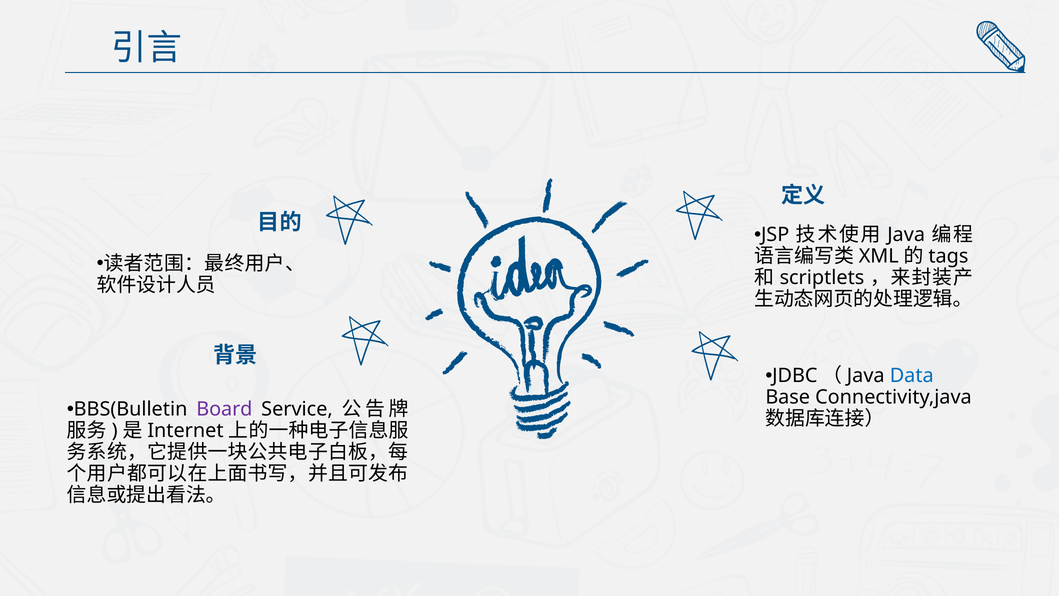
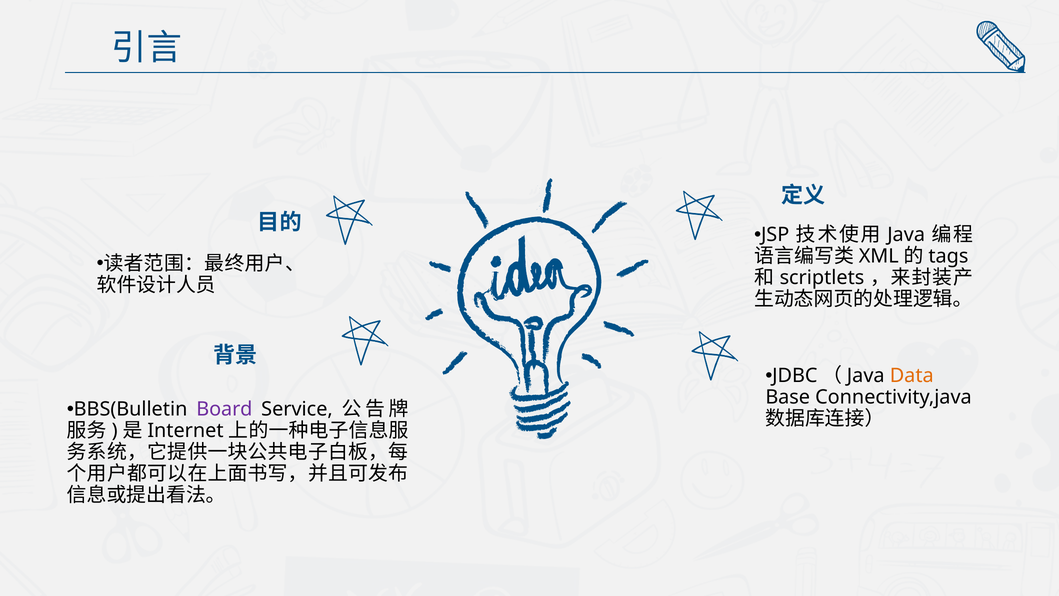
Data colour: blue -> orange
